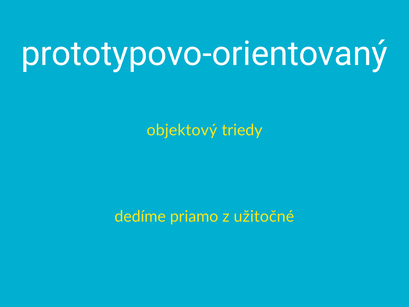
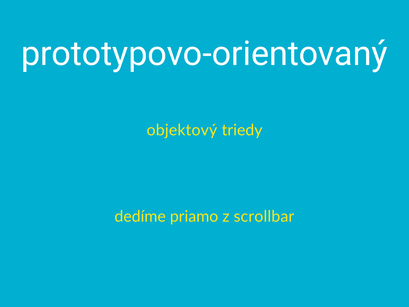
užitočné: užitočné -> scrollbar
